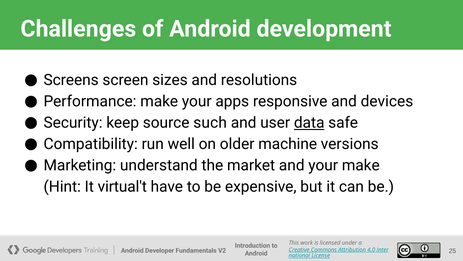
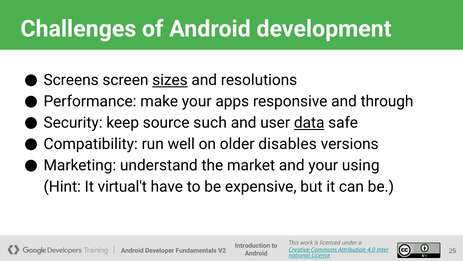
sizes underline: none -> present
devices: devices -> through
machine: machine -> disables
your make: make -> using
